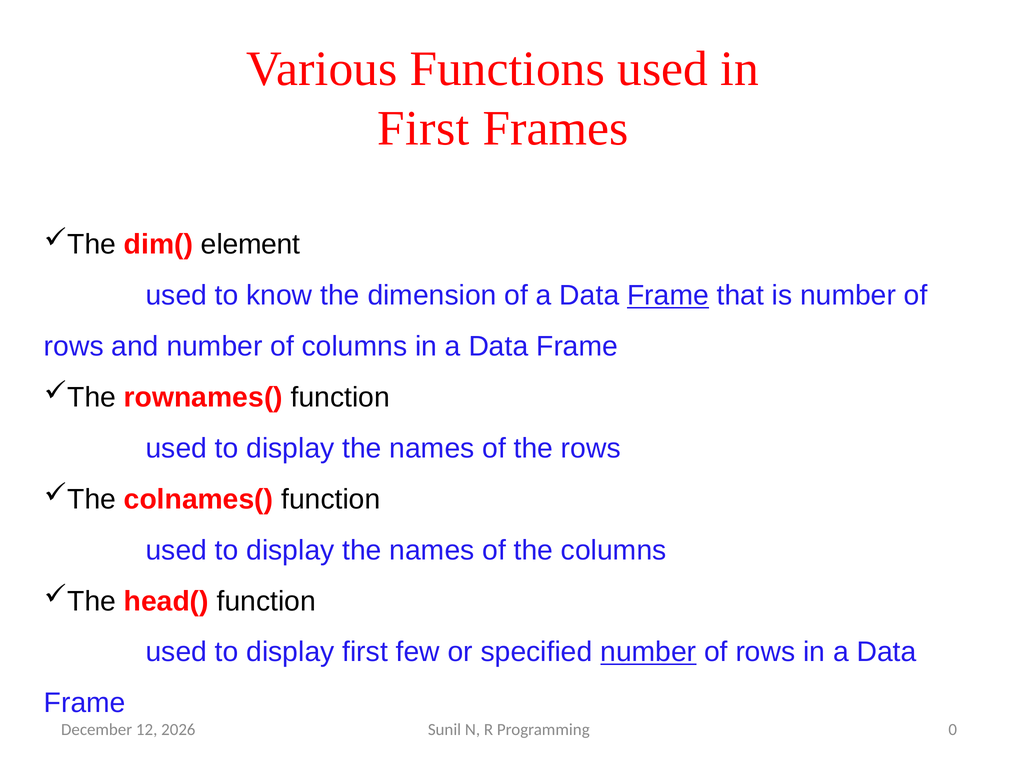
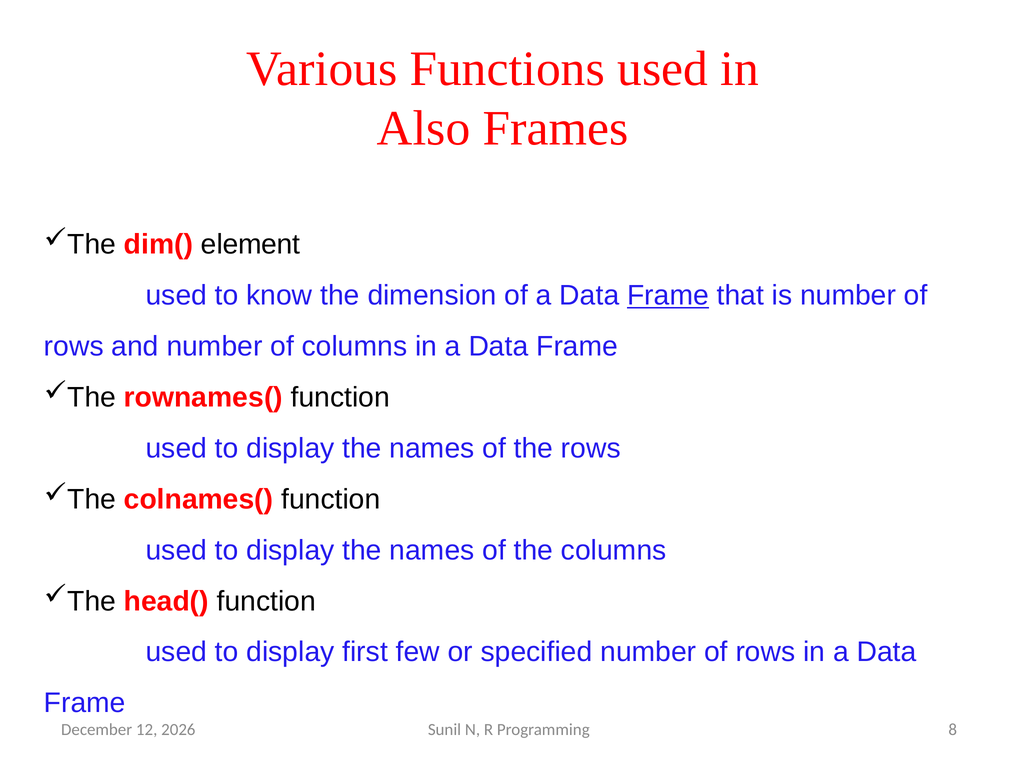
First at (423, 128): First -> Also
number at (648, 652) underline: present -> none
0: 0 -> 8
